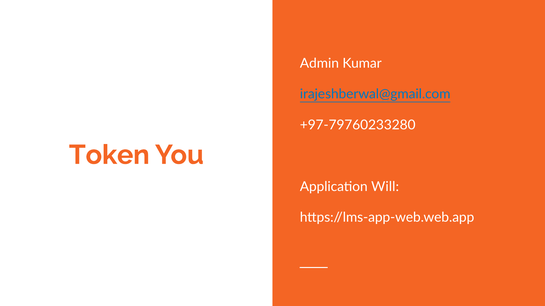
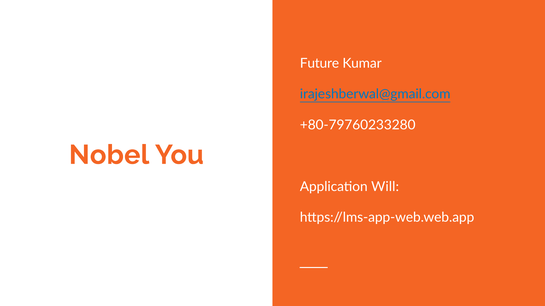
Admin: Admin -> Future
+97-79760233280: +97-79760233280 -> +80-79760233280
Token: Token -> Nobel
